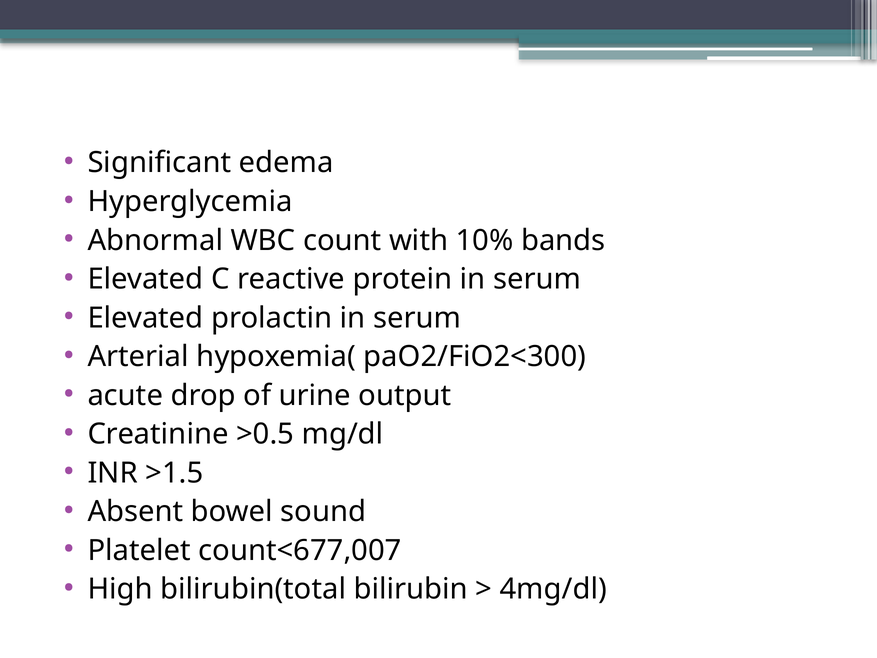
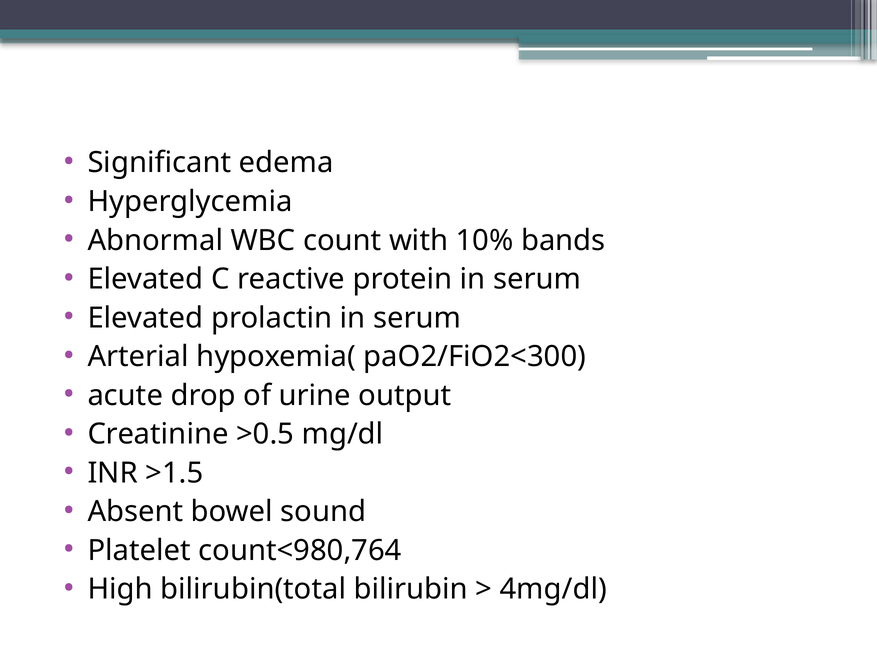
count<677,007: count<677,007 -> count<980,764
